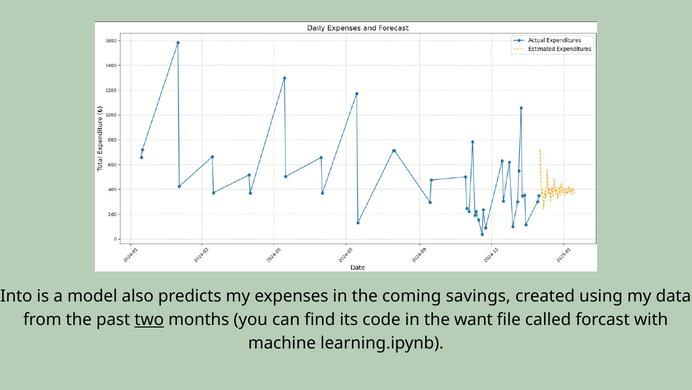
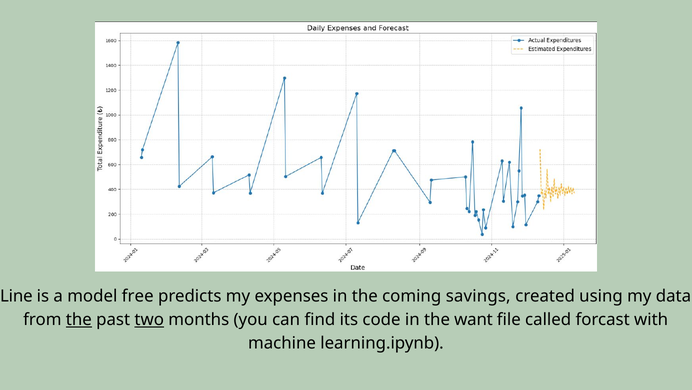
Into: Into -> Line
also: also -> free
the at (79, 319) underline: none -> present
